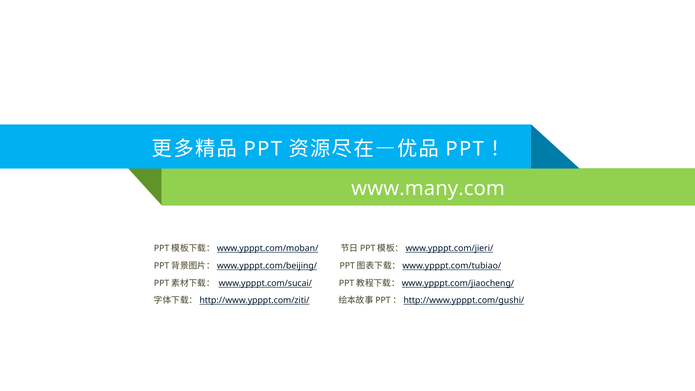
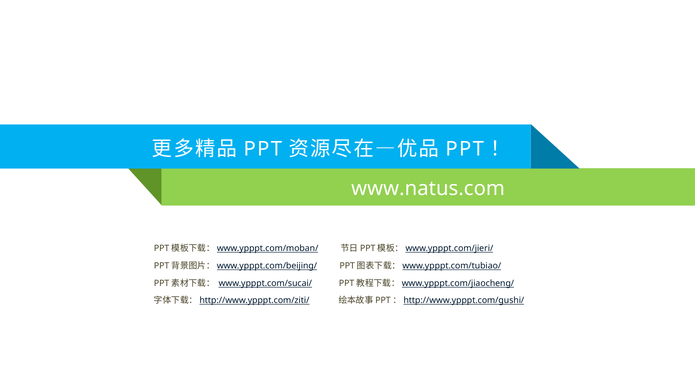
www.many.com: www.many.com -> www.natus.com
